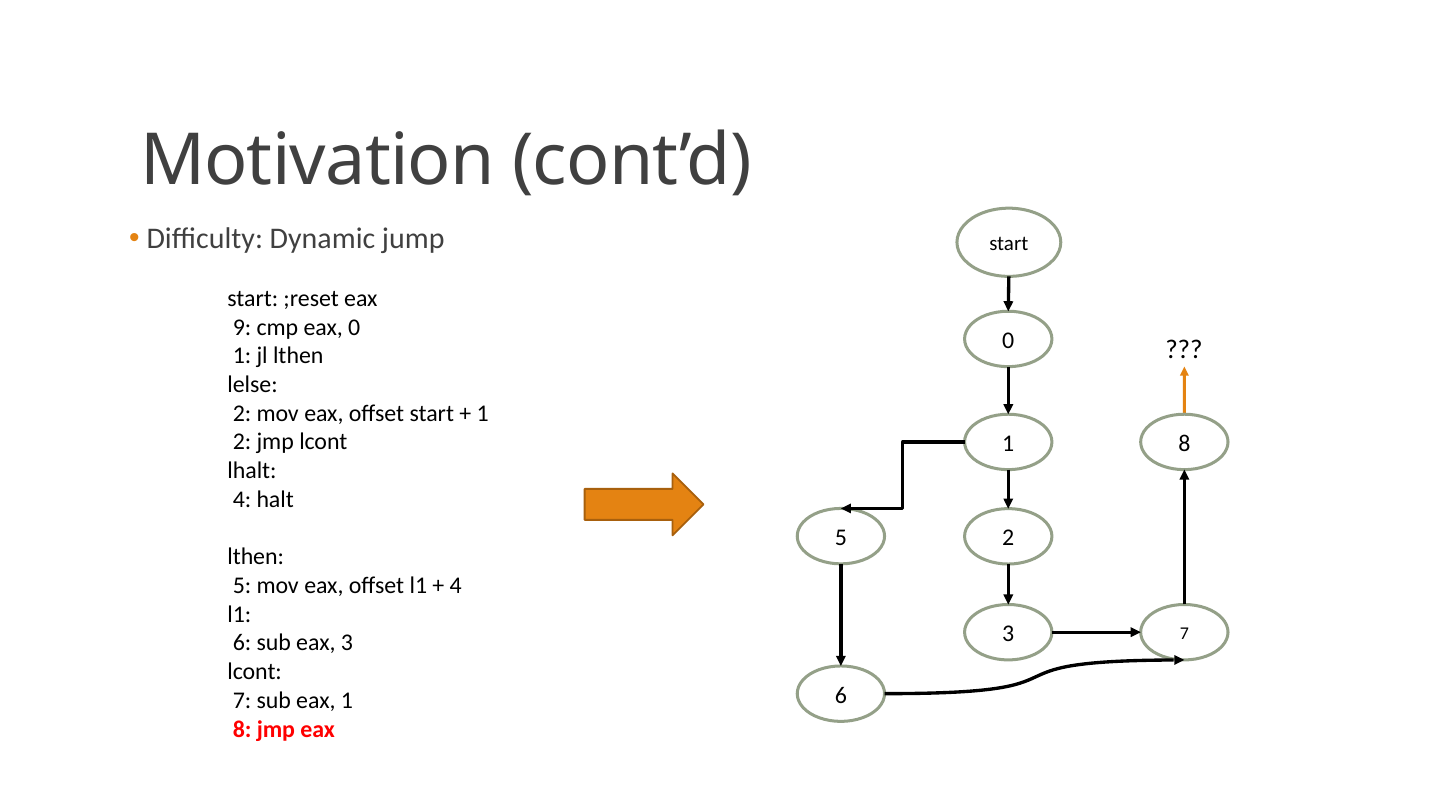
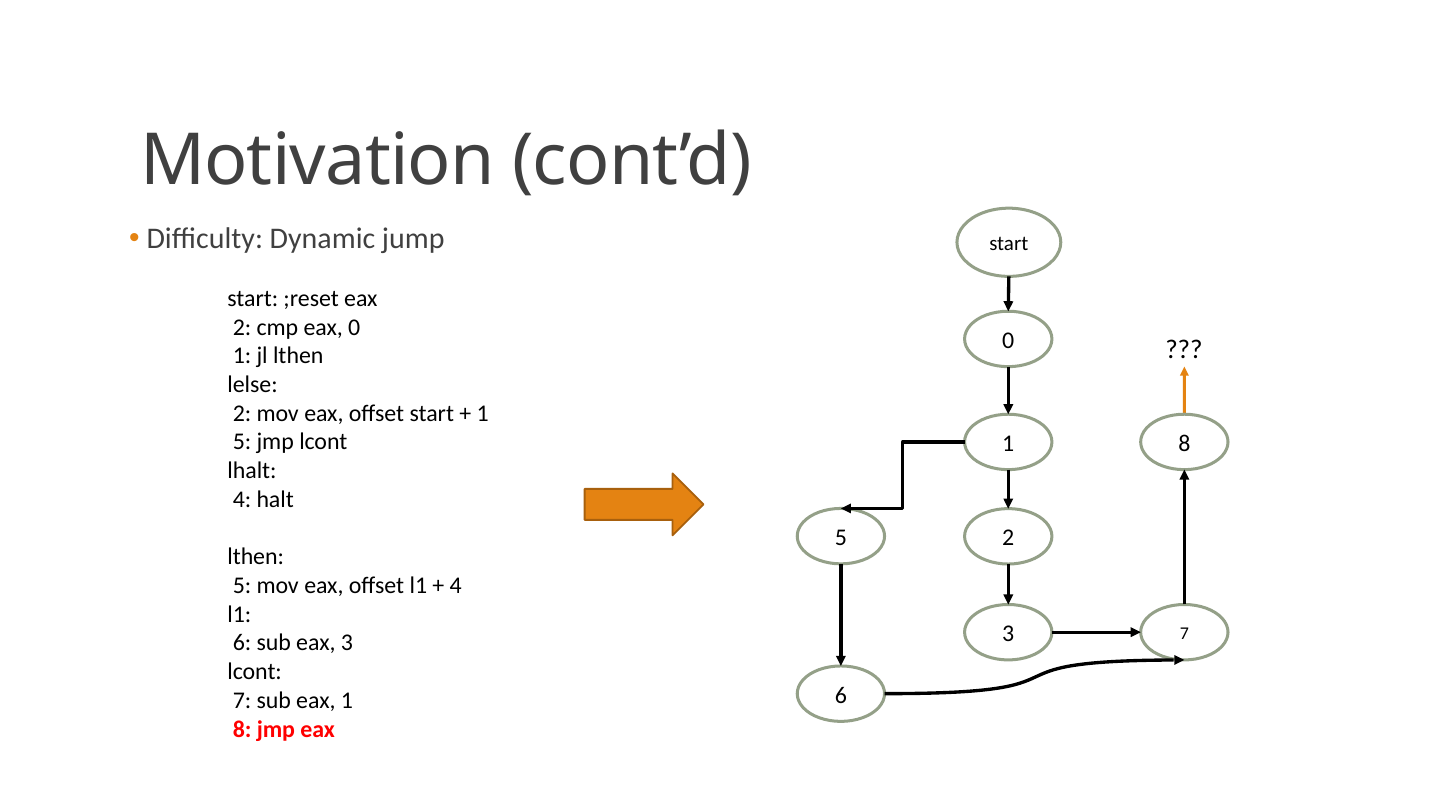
9 at (242, 327): 9 -> 2
2 at (242, 442): 2 -> 5
